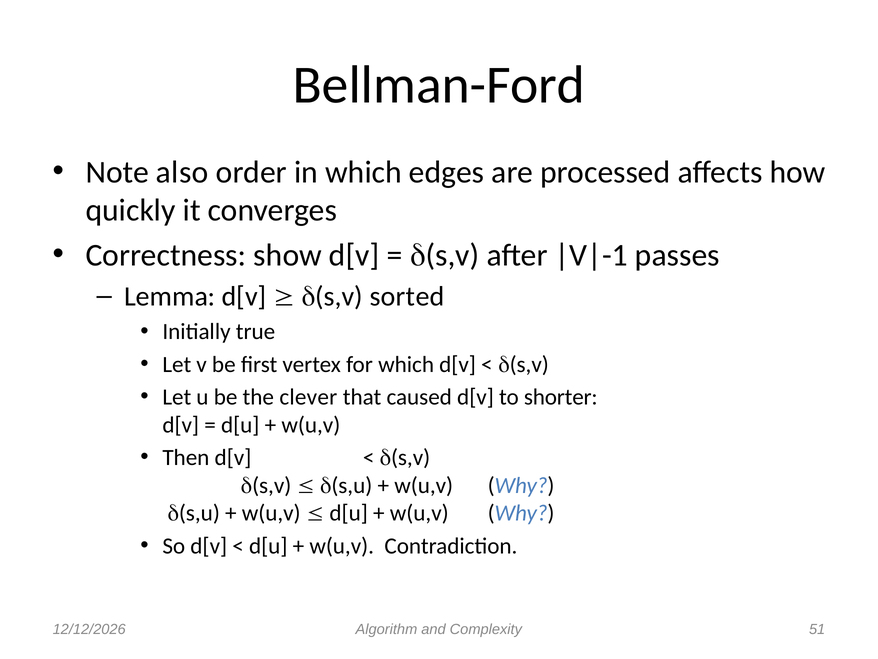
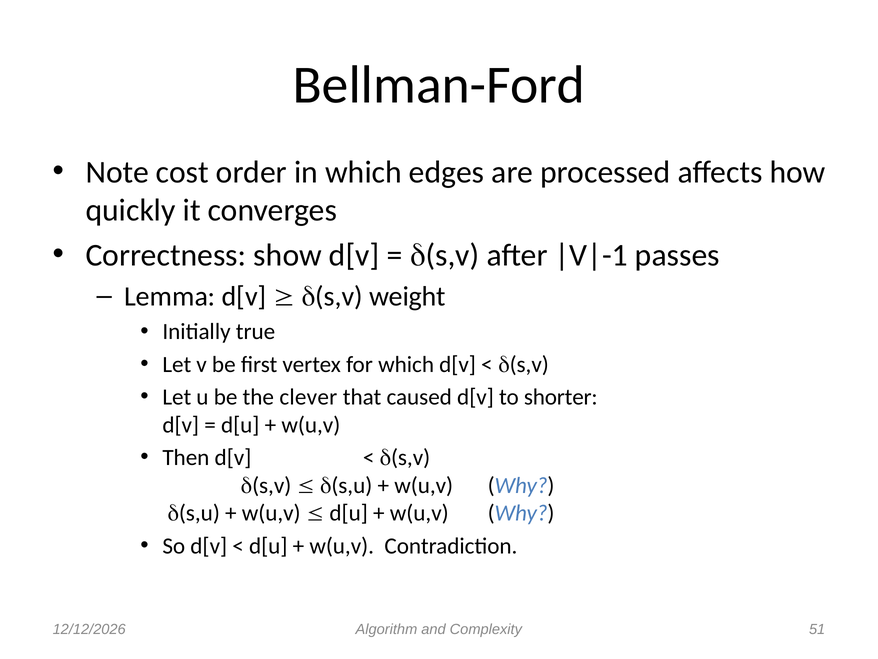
also: also -> cost
sorted: sorted -> weight
